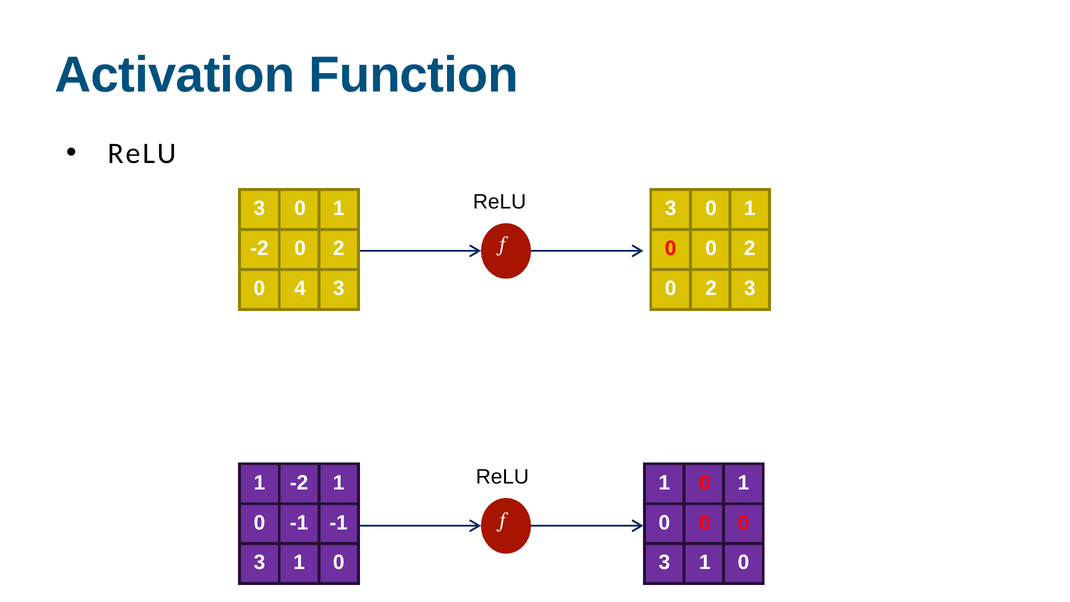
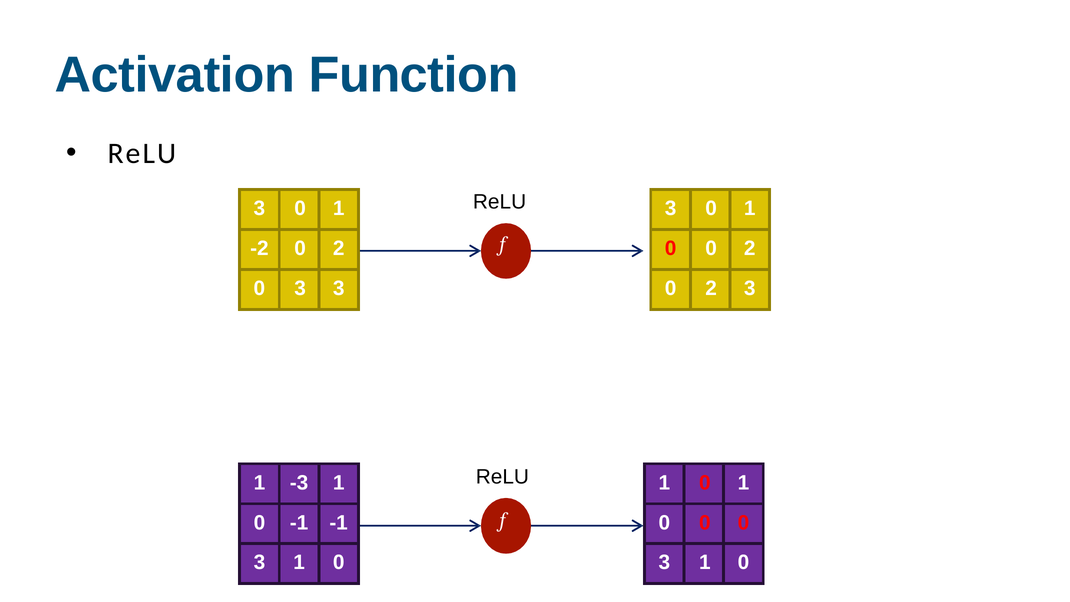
4 at (300, 288): 4 -> 3
-2 at (299, 483): -2 -> -3
